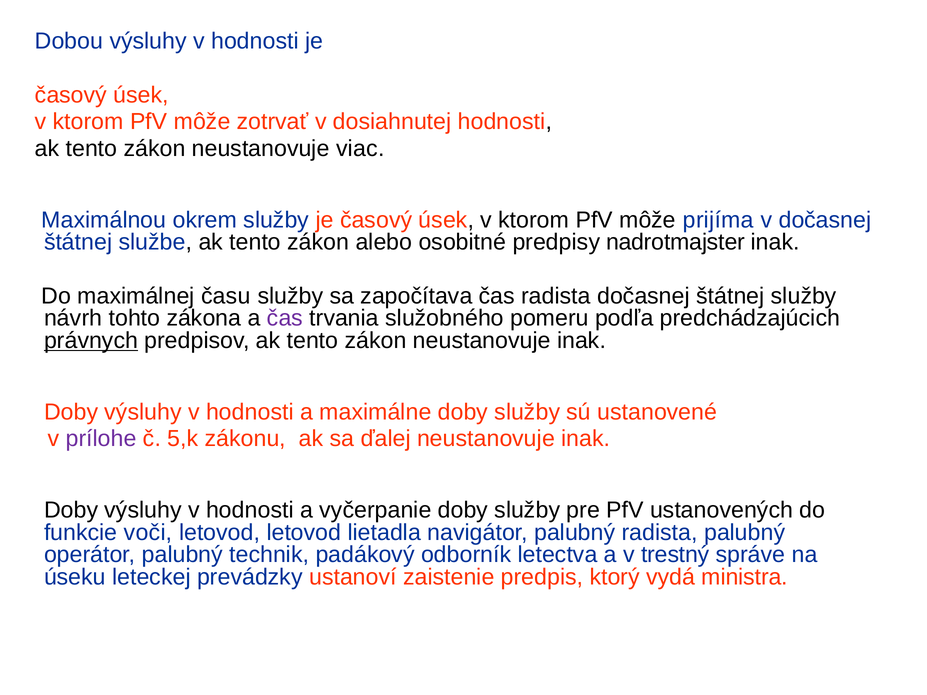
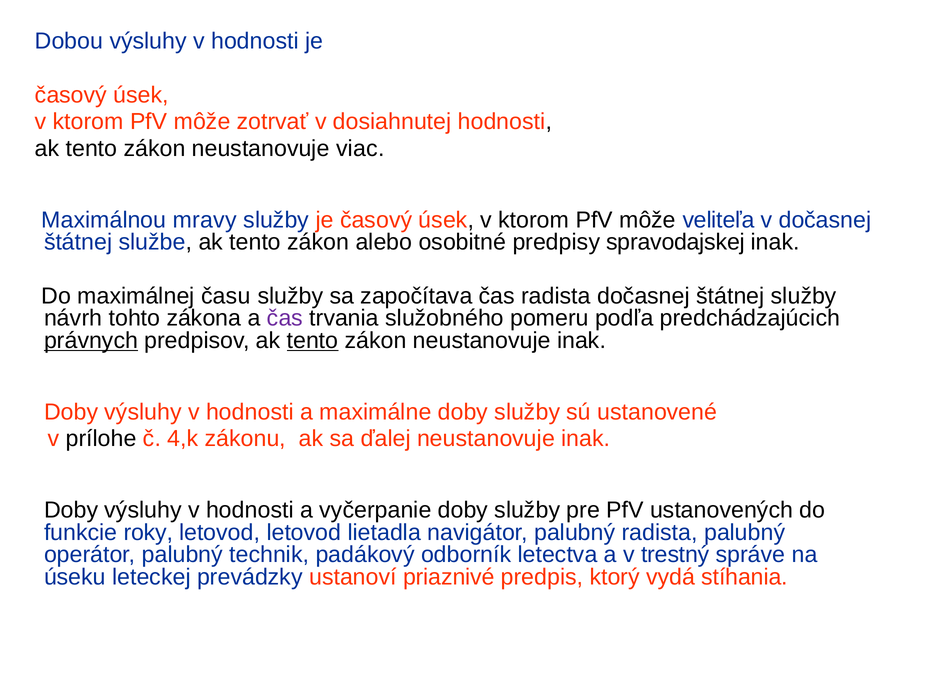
okrem: okrem -> mravy
prijíma: prijíma -> veliteľa
nadrotmajster: nadrotmajster -> spravodajskej
tento at (313, 341) underline: none -> present
prílohe colour: purple -> black
5,k: 5,k -> 4,k
voči: voči -> roky
zaistenie: zaistenie -> priaznivé
ministra: ministra -> stíhania
